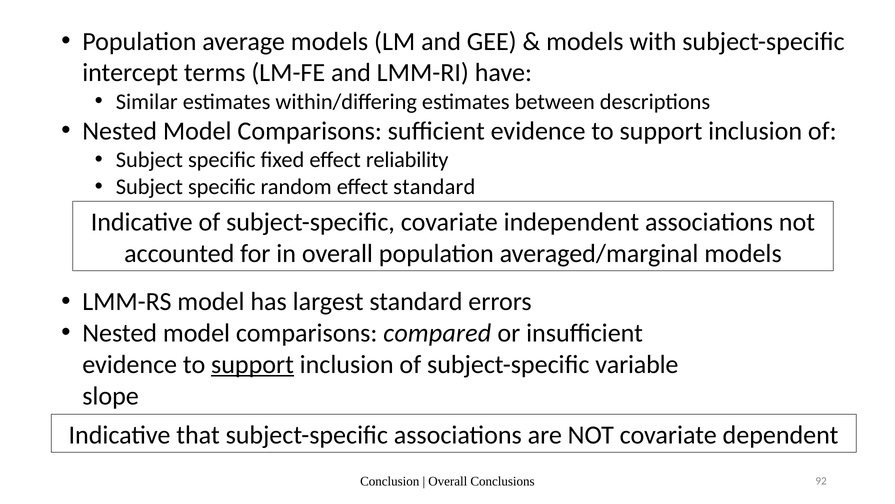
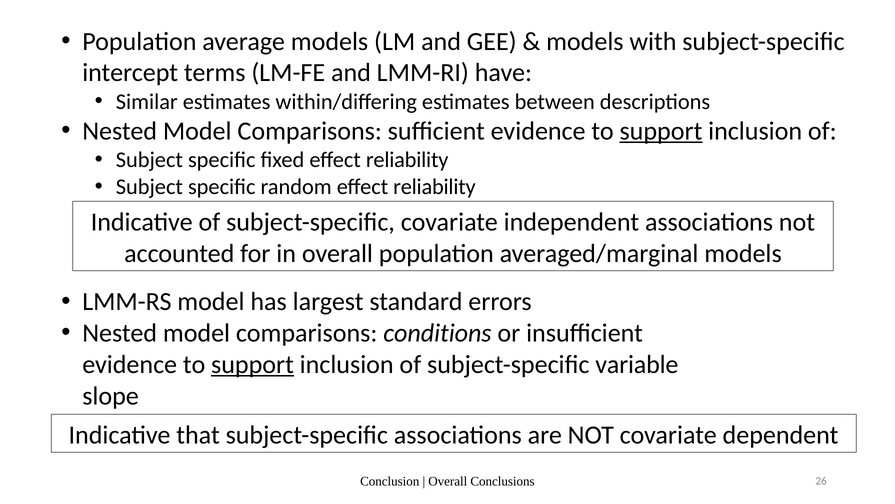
support at (661, 131) underline: none -> present
random effect standard: standard -> reliability
compared: compared -> conditions
92: 92 -> 26
